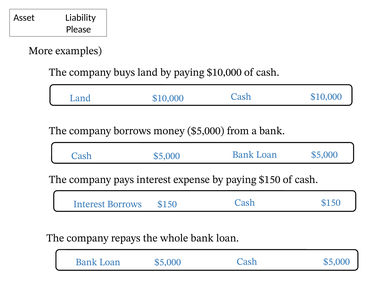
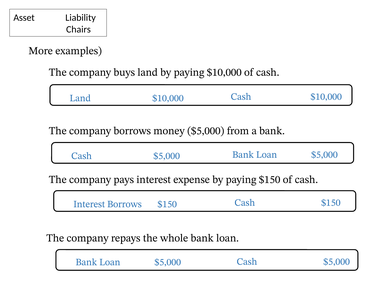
Please: Please -> Chairs
